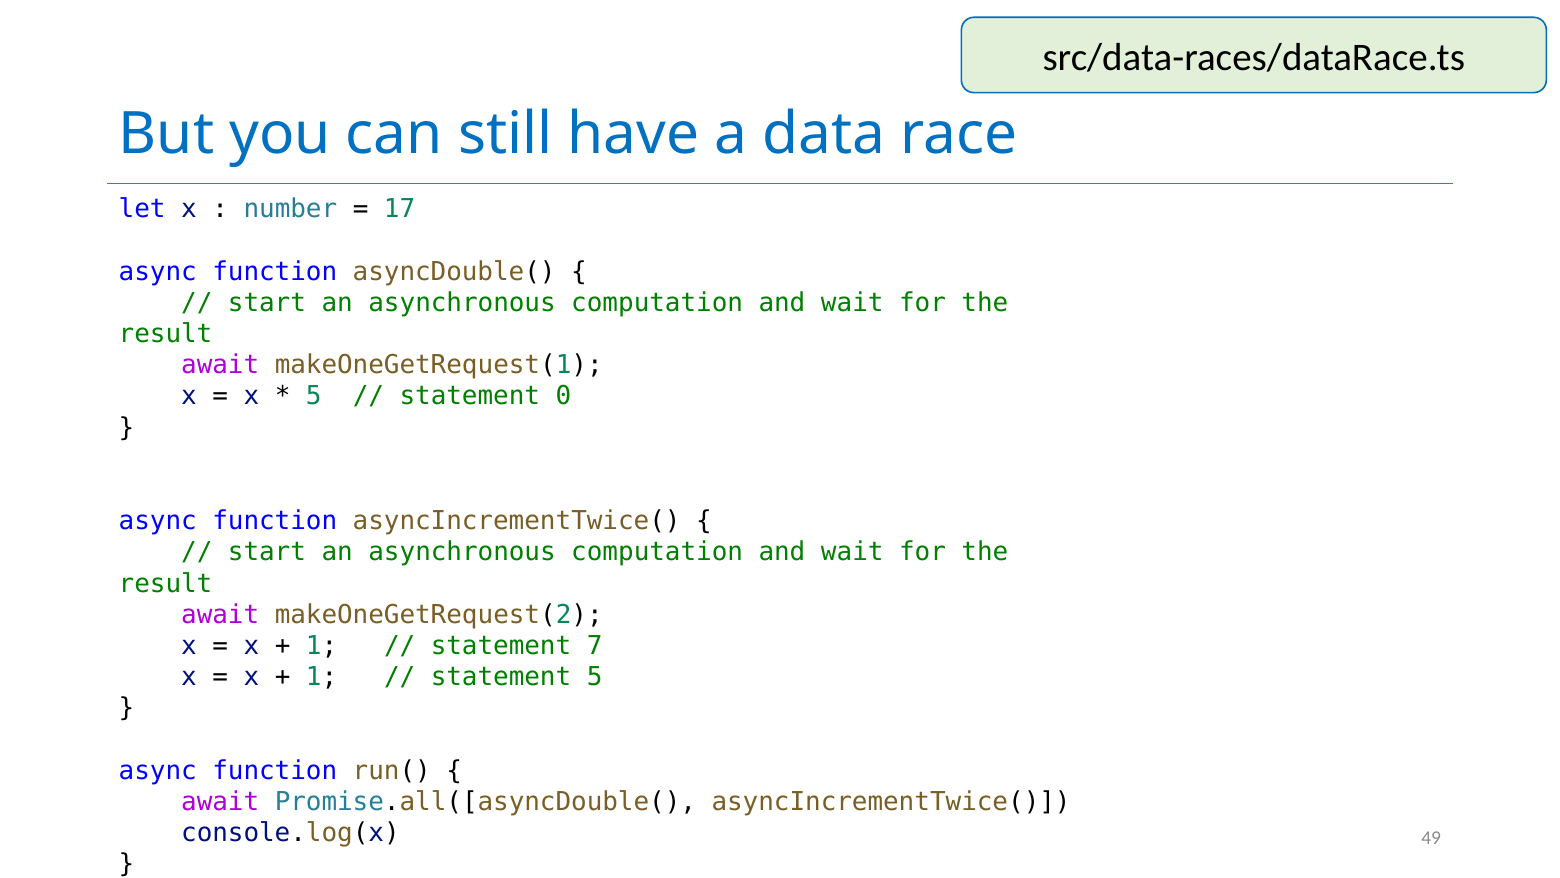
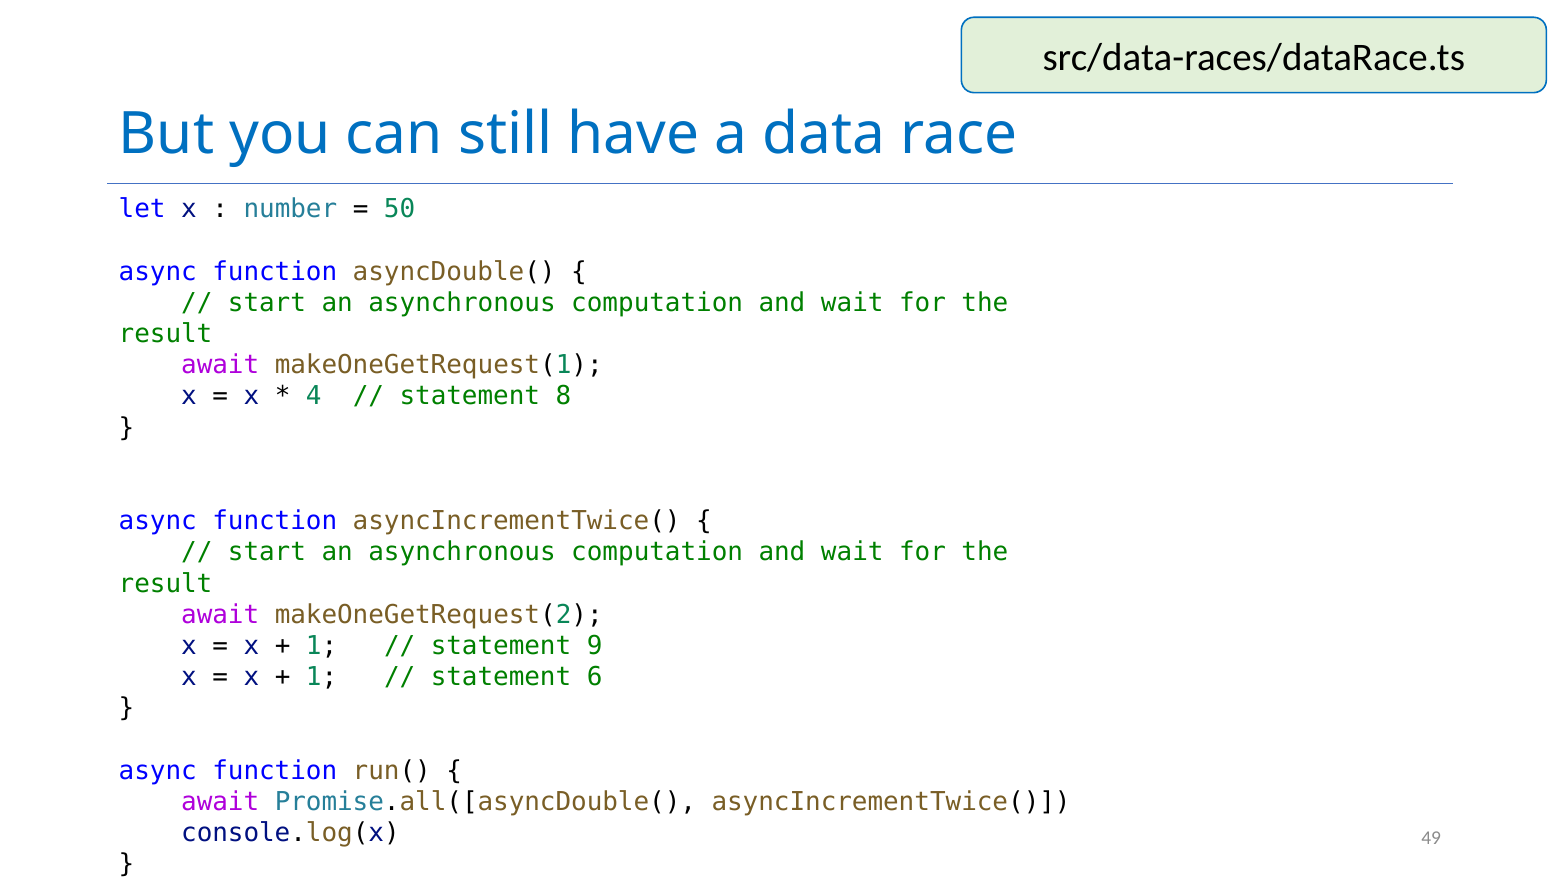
17: 17 -> 50
5 at (314, 396): 5 -> 4
0: 0 -> 8
7: 7 -> 9
statement 5: 5 -> 6
